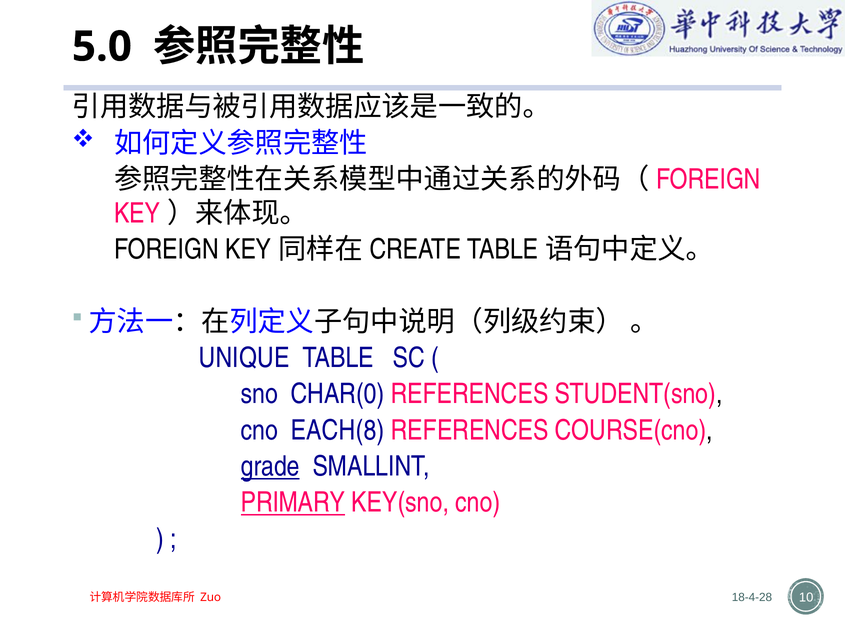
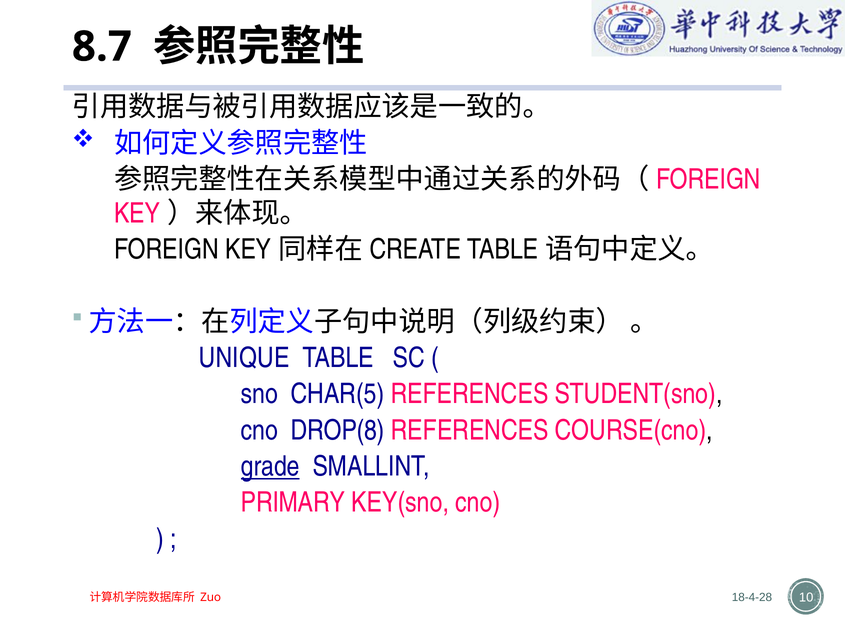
5.0: 5.0 -> 8.7
CHAR(0: CHAR(0 -> CHAR(5
EACH(8: EACH(8 -> DROP(8
PRIMARY underline: present -> none
